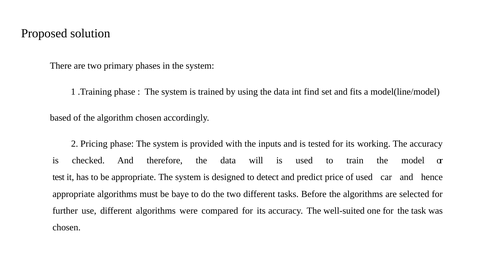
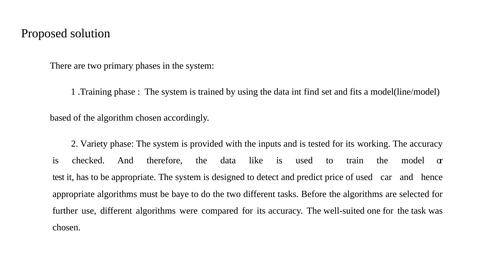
Pricing: Pricing -> Variety
will: will -> like
